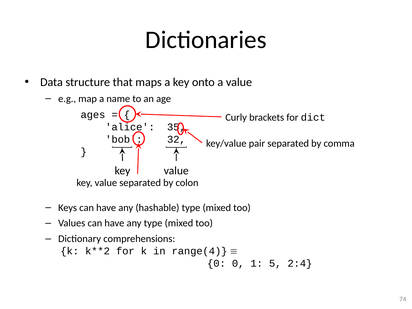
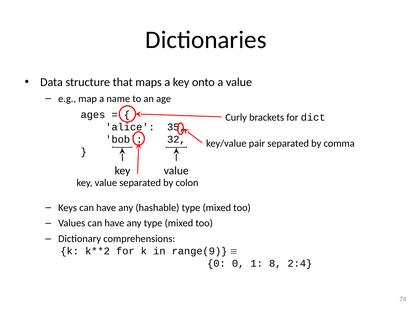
range(4: range(4 -> range(9
5: 5 -> 8
